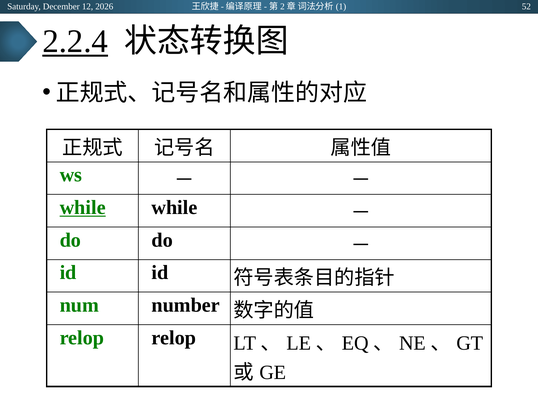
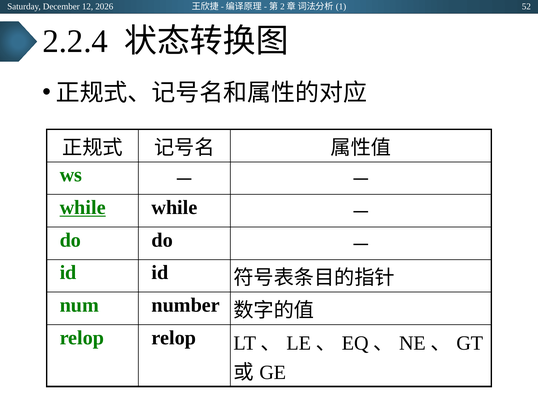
2.2.4 underline: present -> none
